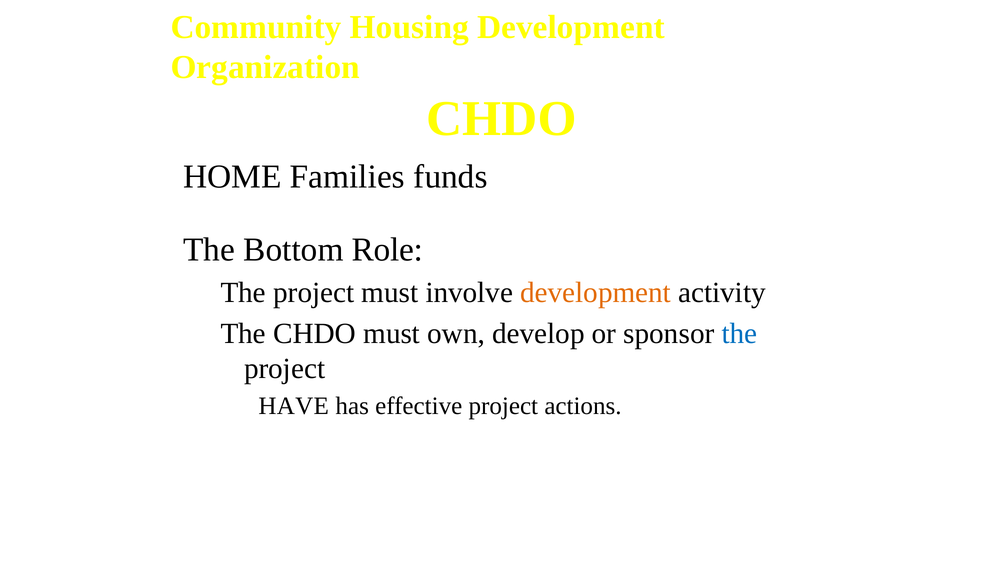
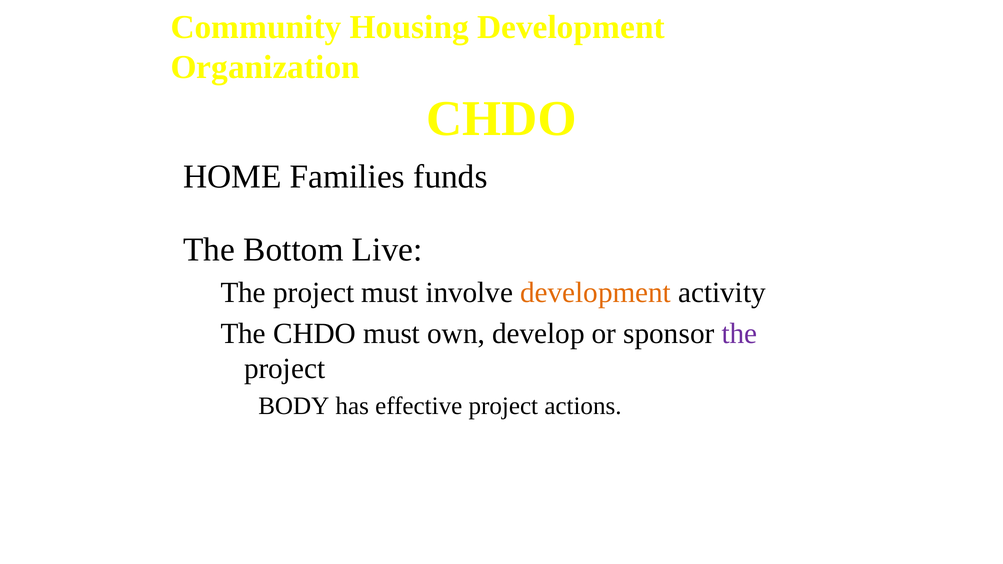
Role: Role -> Live
the at (739, 334) colour: blue -> purple
HAVE: HAVE -> BODY
